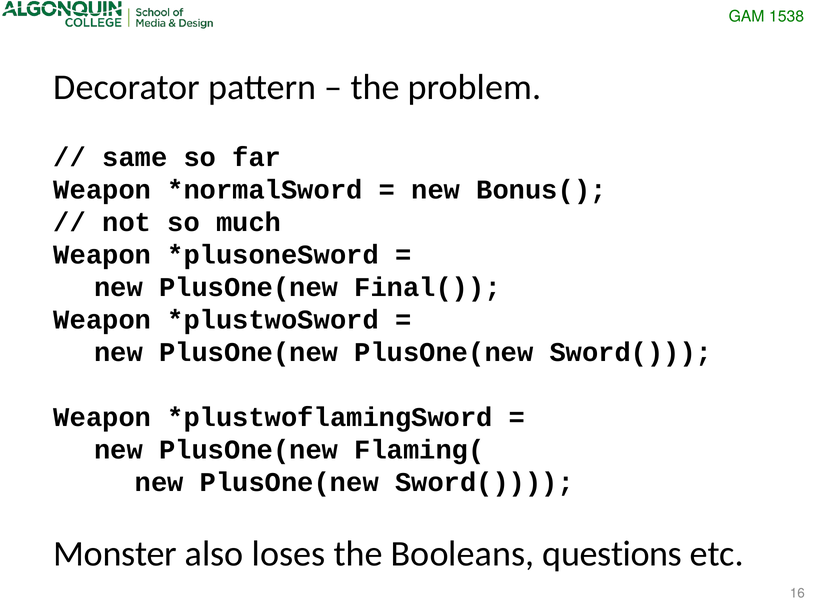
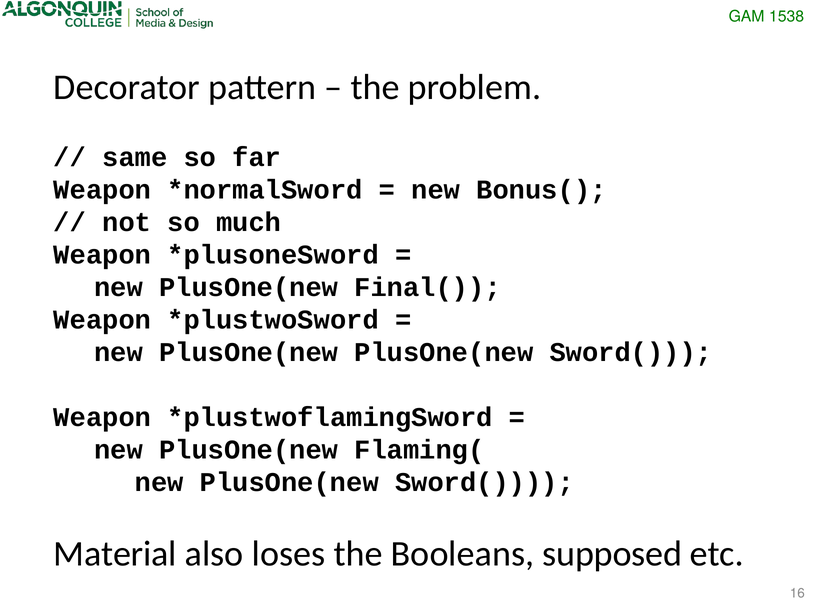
Monster: Monster -> Material
questions: questions -> supposed
